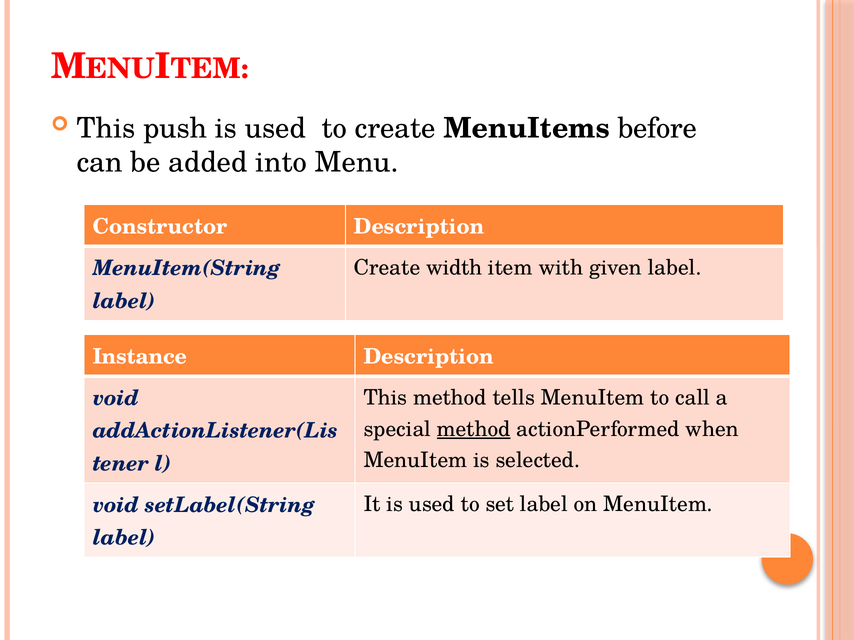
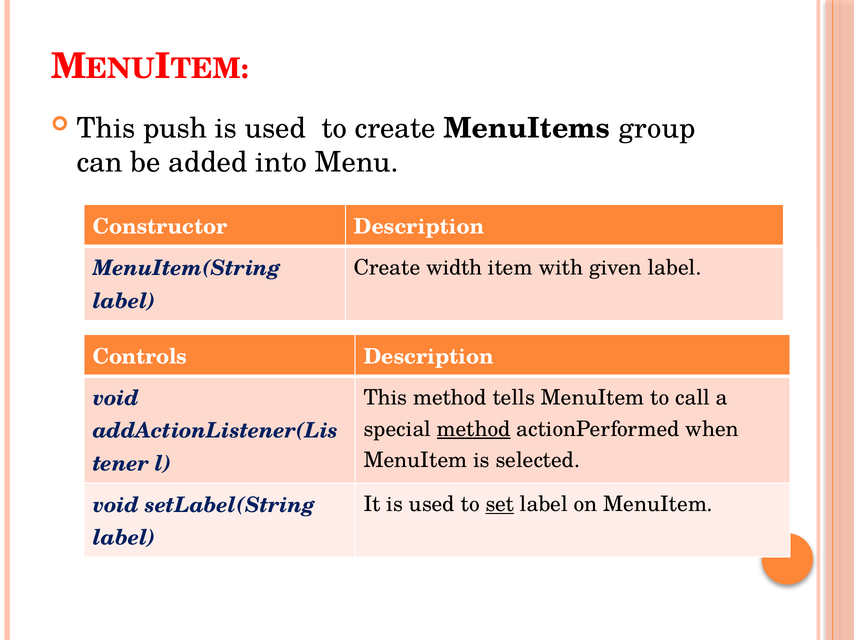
before: before -> group
Instance: Instance -> Controls
set underline: none -> present
